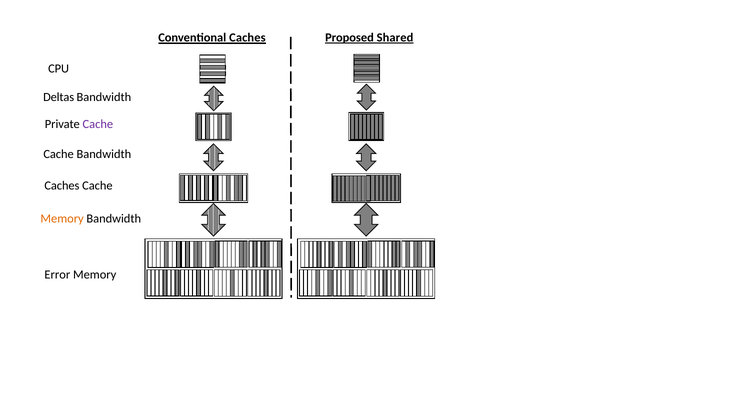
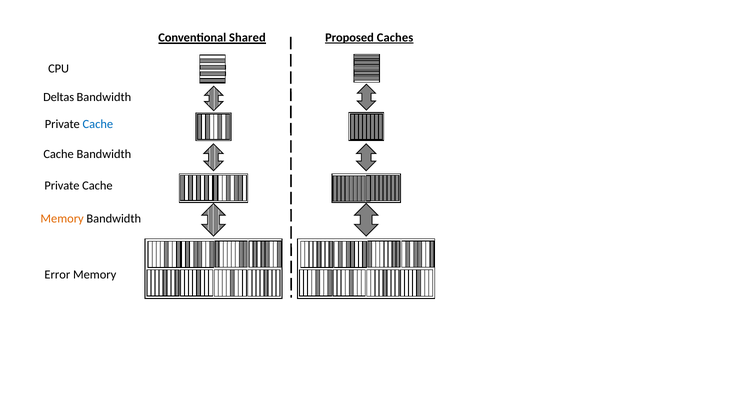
Conventional Caches: Caches -> Shared
Shared: Shared -> Caches
Cache at (98, 124) colour: purple -> blue
Caches at (62, 186): Caches -> Private
